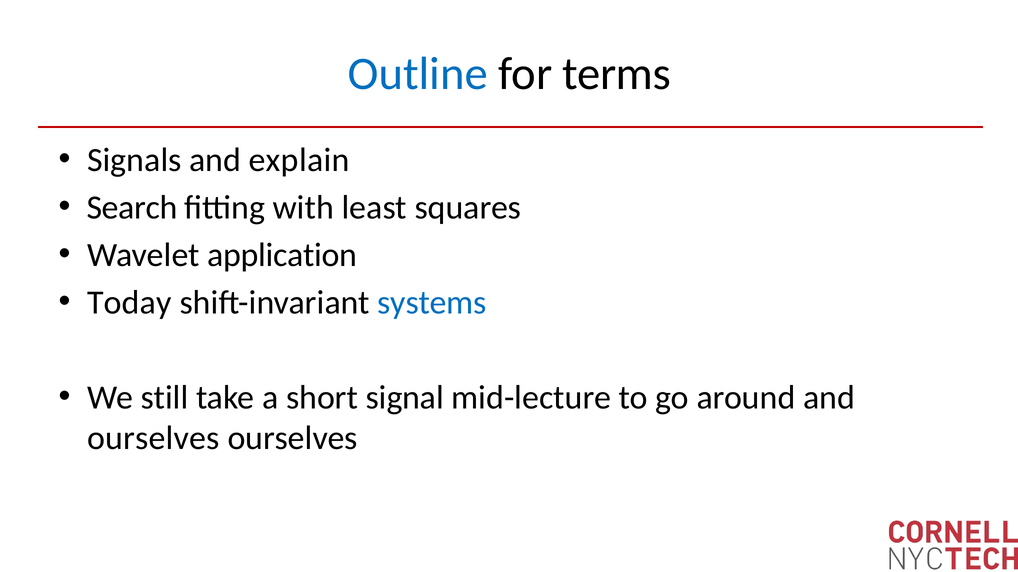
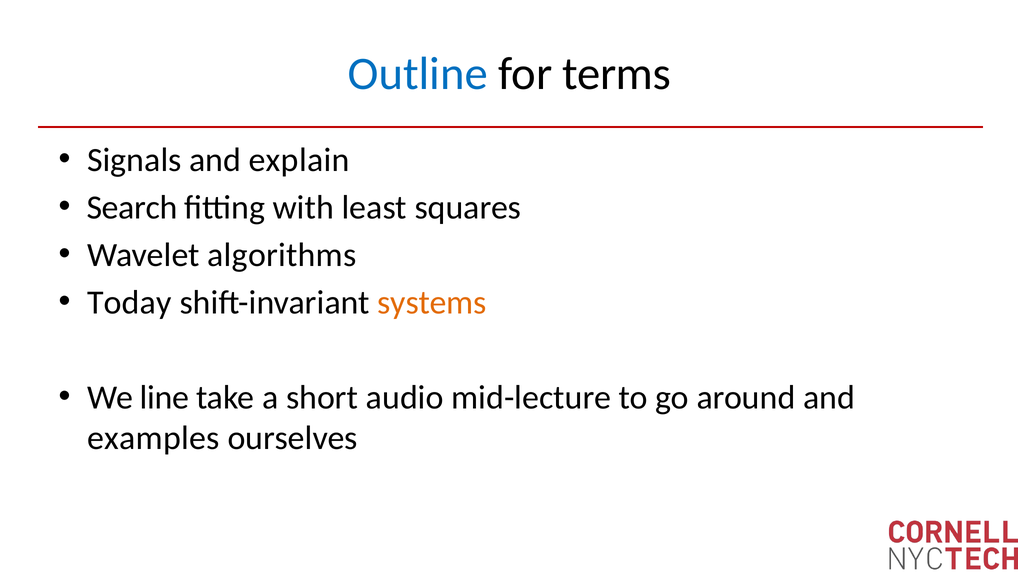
application: application -> algorithms
systems colour: blue -> orange
still: still -> line
signal: signal -> audio
ourselves at (153, 439): ourselves -> examples
